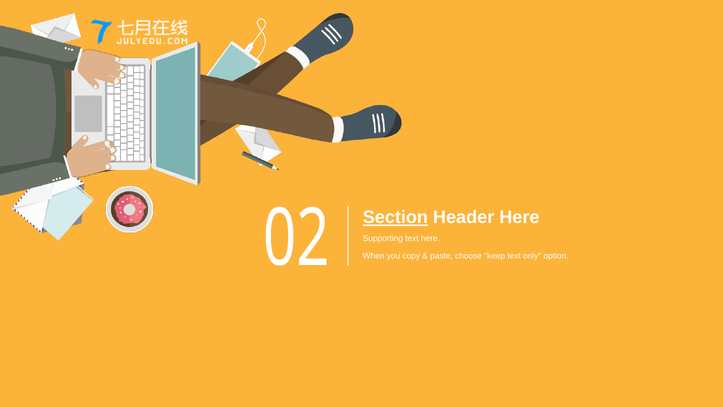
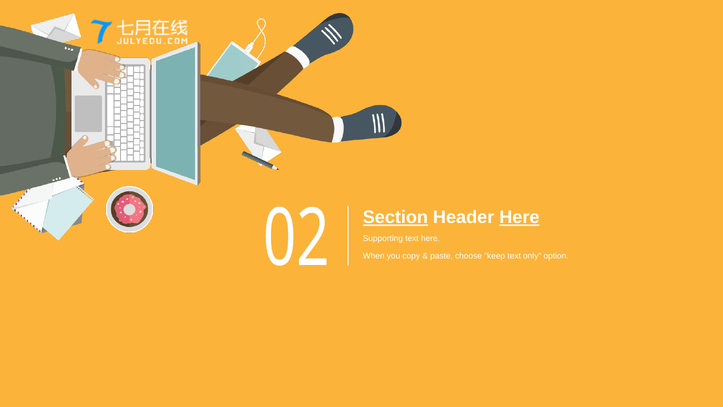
Here at (519, 217) underline: none -> present
